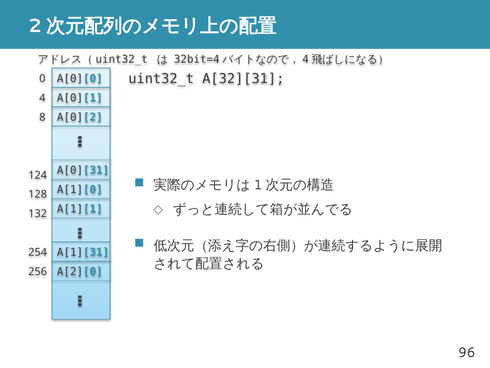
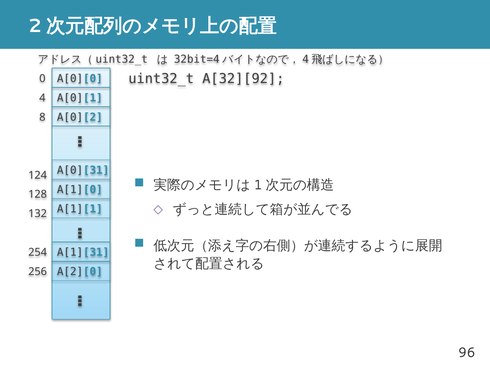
A[32][31: A[32][31 -> A[32][92
